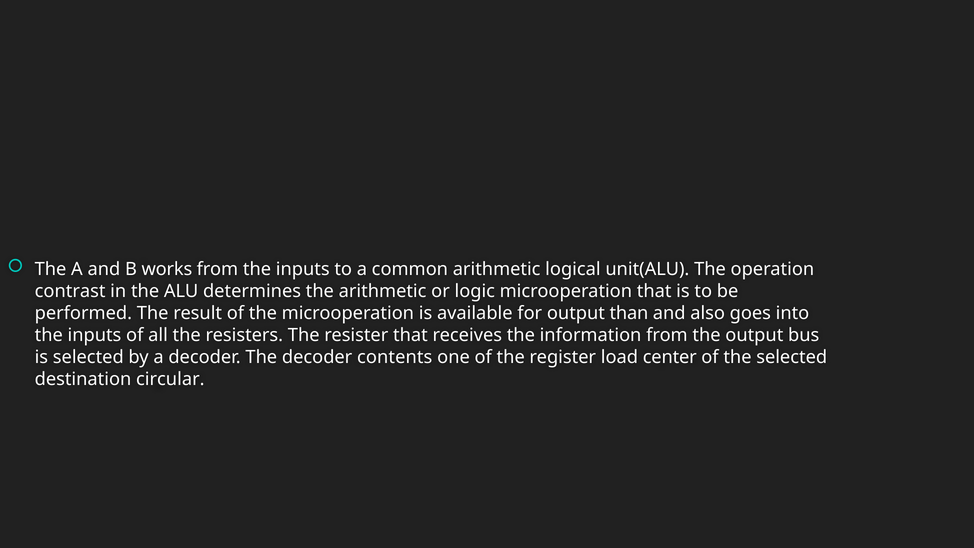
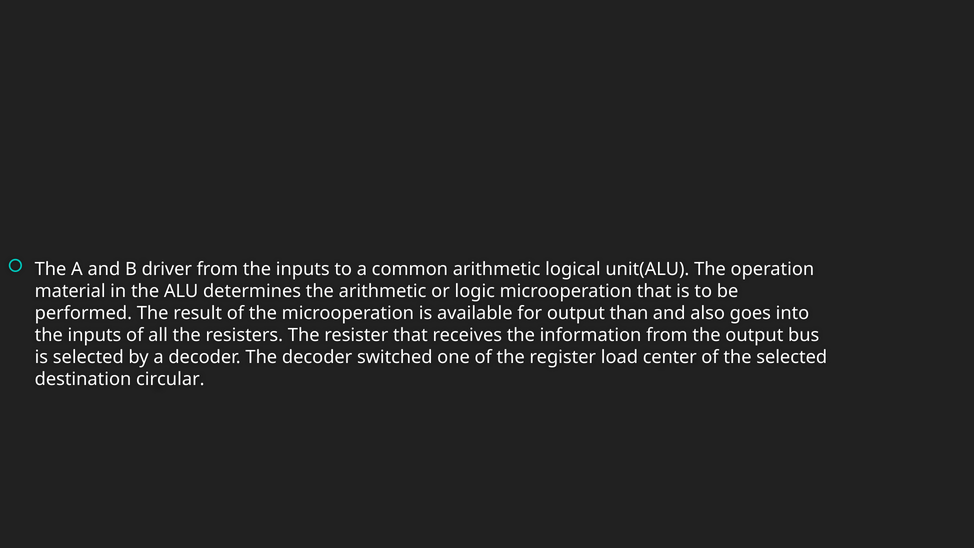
works: works -> driver
contrast: contrast -> material
contents: contents -> switched
